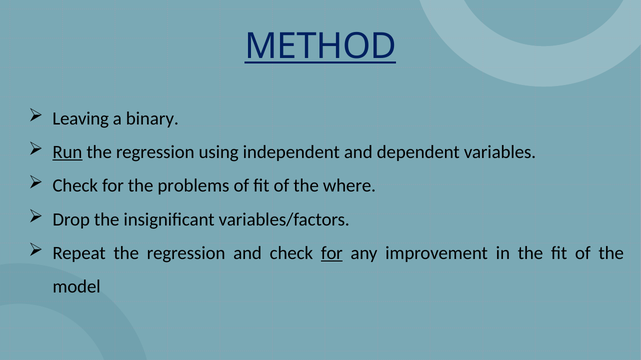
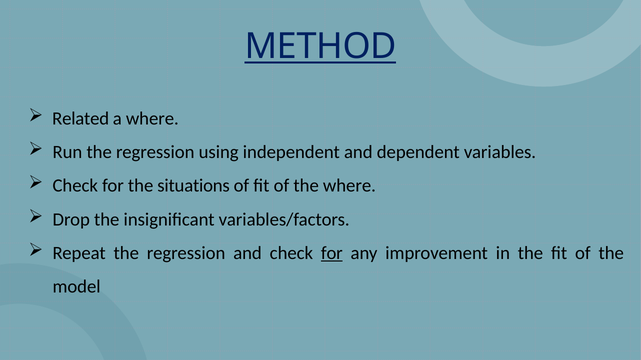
Leaving: Leaving -> Related
a binary: binary -> where
Run underline: present -> none
problems: problems -> situations
